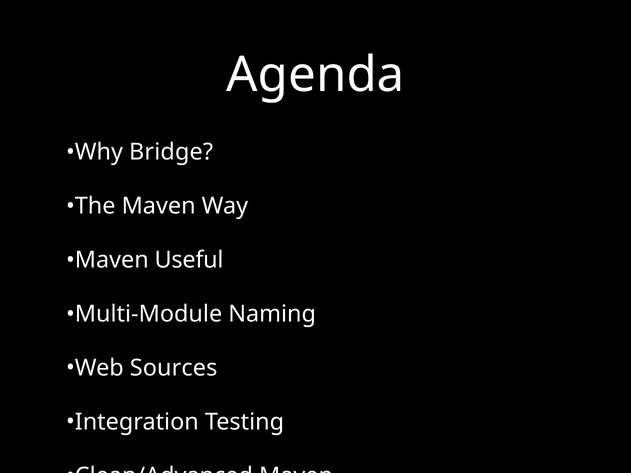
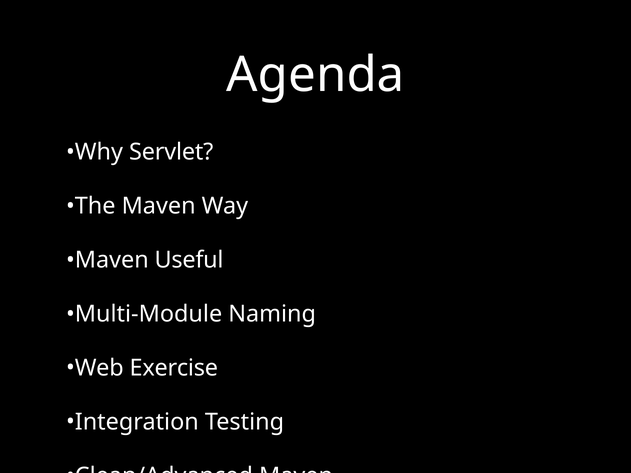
Bridge: Bridge -> Servlet
Sources: Sources -> Exercise
